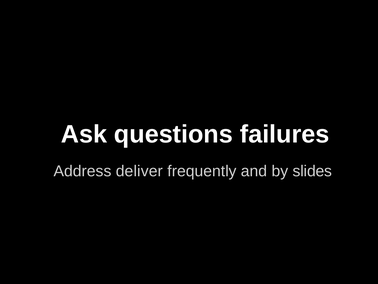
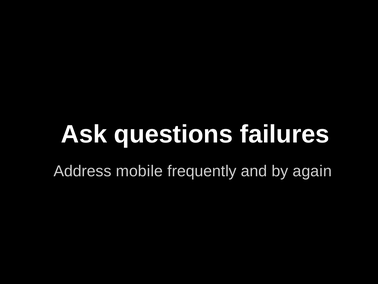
deliver: deliver -> mobile
slides: slides -> again
